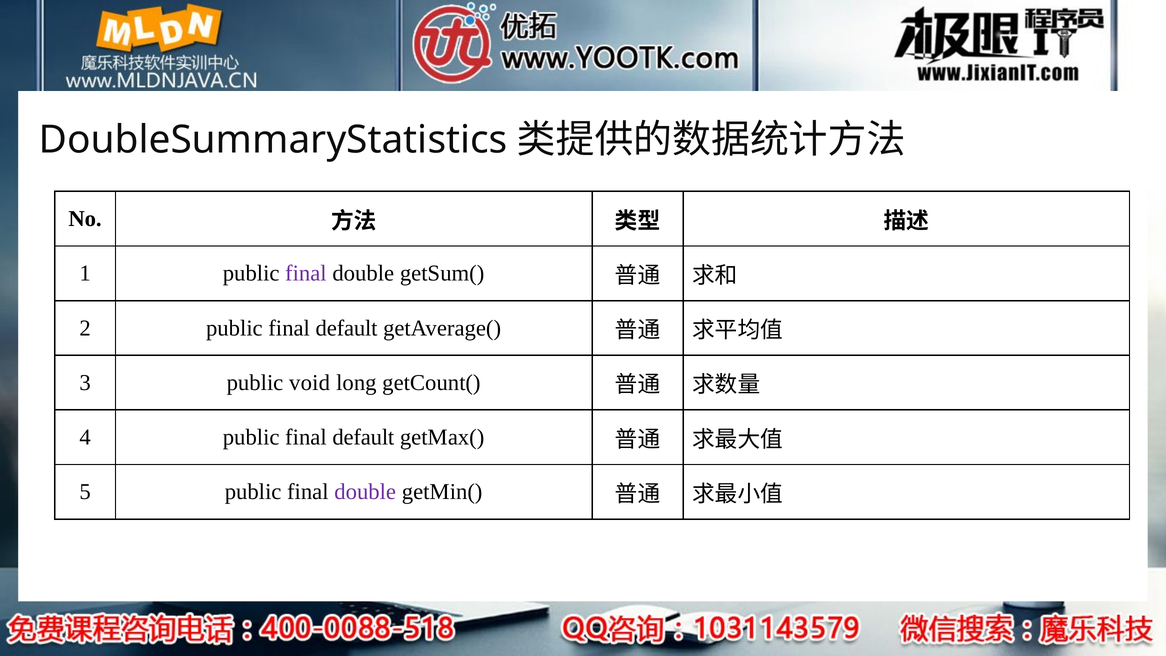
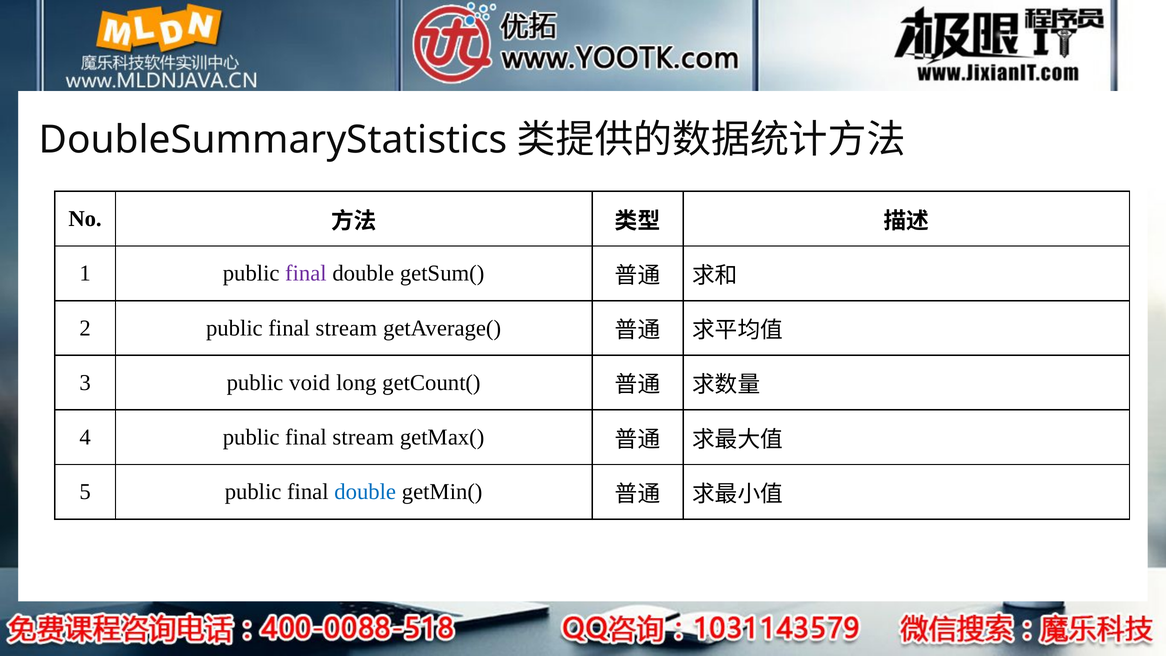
2 public final default: default -> stream
4 public final default: default -> stream
double at (365, 492) colour: purple -> blue
